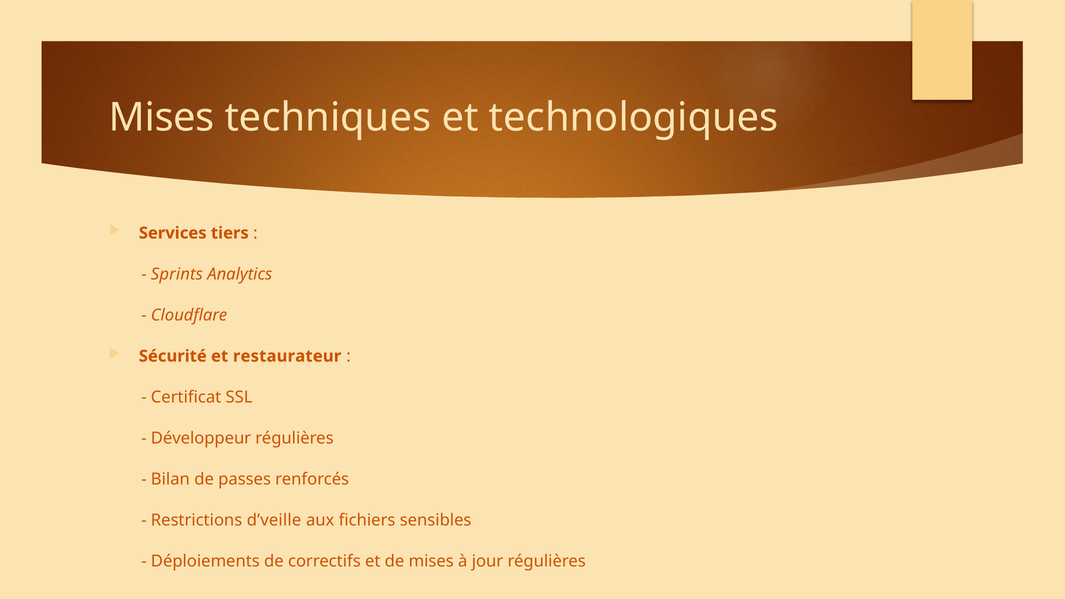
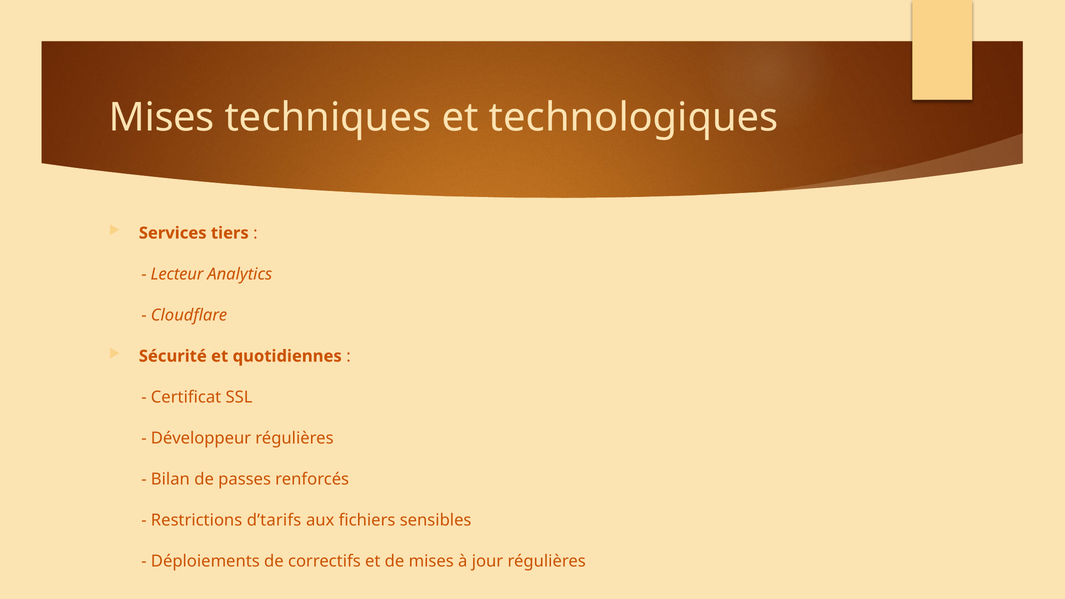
Sprints: Sprints -> Lecteur
restaurateur: restaurateur -> quotidiennes
d’veille: d’veille -> d’tarifs
